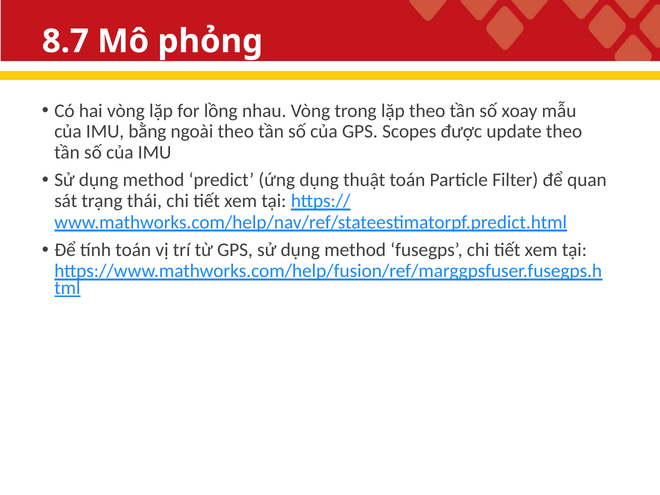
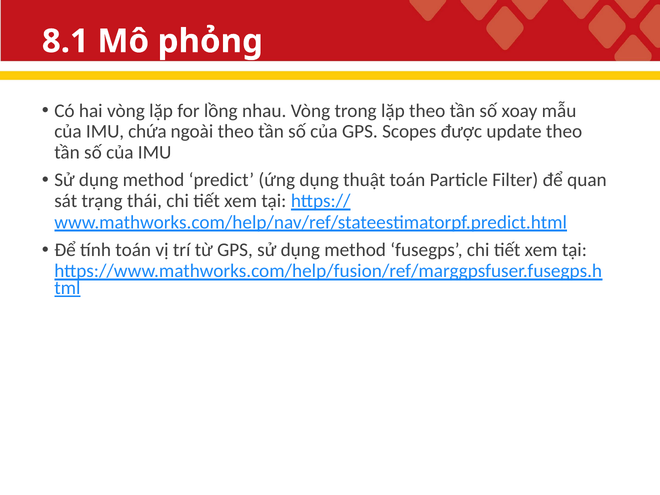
8.7: 8.7 -> 8.1
bằng: bằng -> chứa
